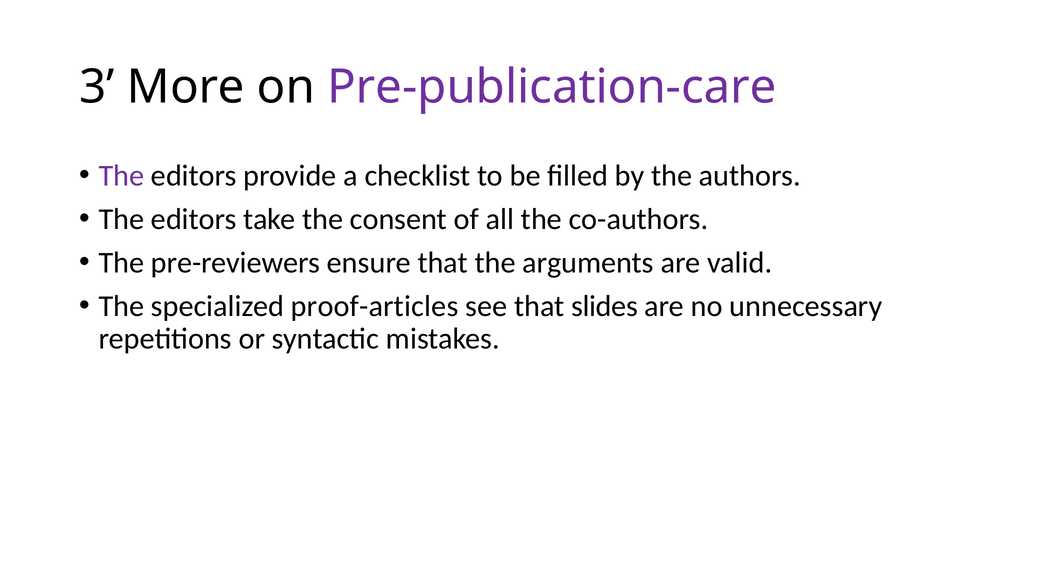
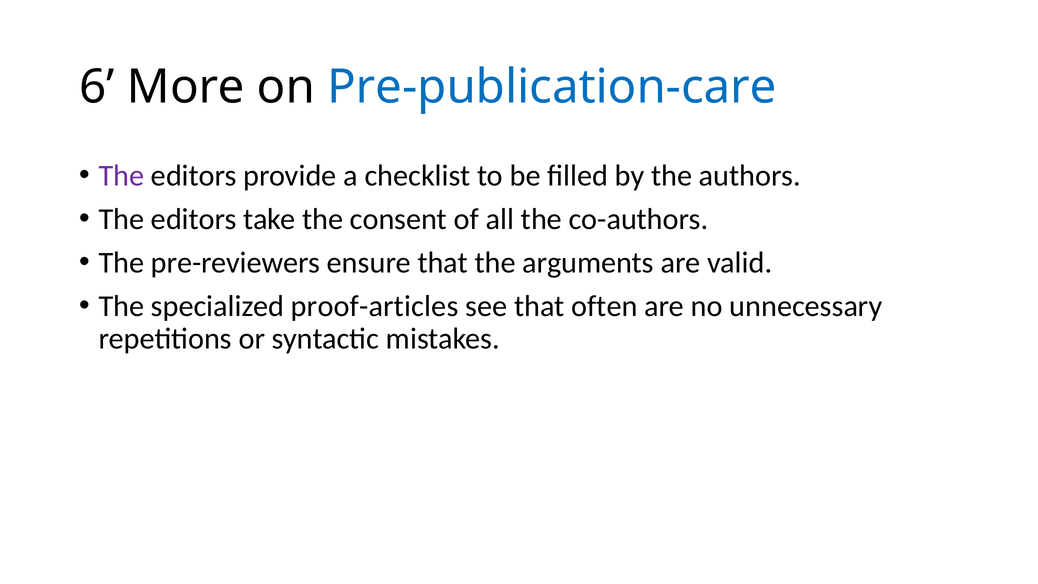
3: 3 -> 6
Pre-publication-care colour: purple -> blue
slides: slides -> often
